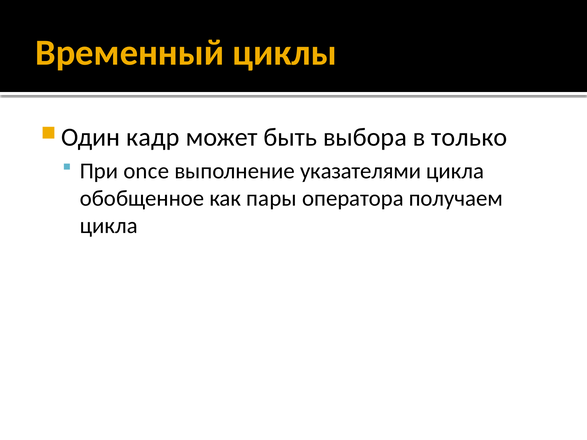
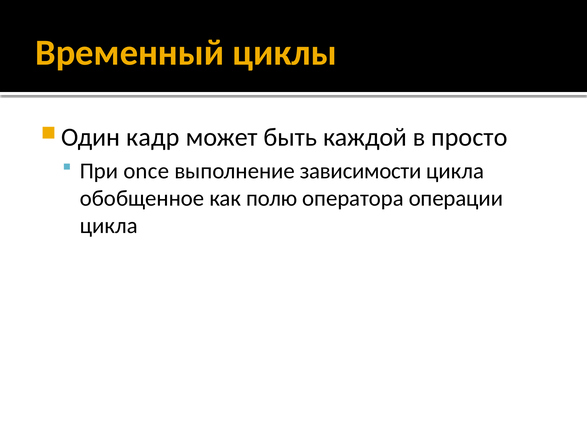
выбора: выбора -> каждой
только: только -> просто
указателями: указателями -> зависимости
пары: пары -> полю
получаем: получаем -> операции
